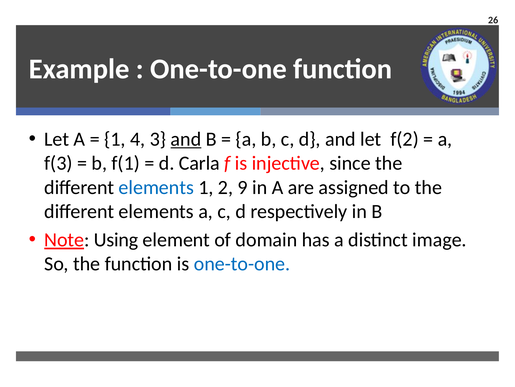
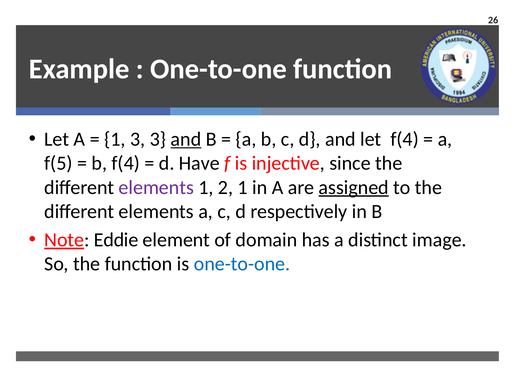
1 4: 4 -> 3
let f(2: f(2 -> f(4
f(3: f(3 -> f(5
b f(1: f(1 -> f(4
Carla: Carla -> Have
elements at (156, 187) colour: blue -> purple
2 9: 9 -> 1
assigned underline: none -> present
Using: Using -> Eddie
